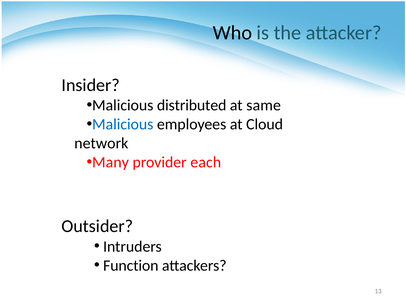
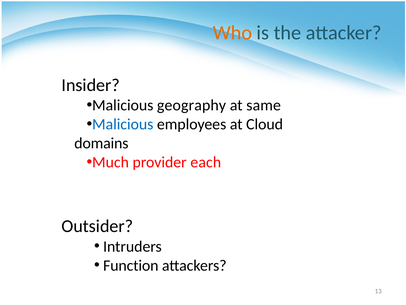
Who colour: black -> orange
distributed: distributed -> geography
network: network -> domains
Many: Many -> Much
